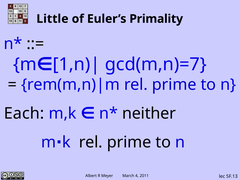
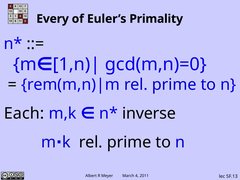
Little: Little -> Every
gcd(m,n)=7: gcd(m,n)=7 -> gcd(m,n)=0
neither: neither -> inverse
